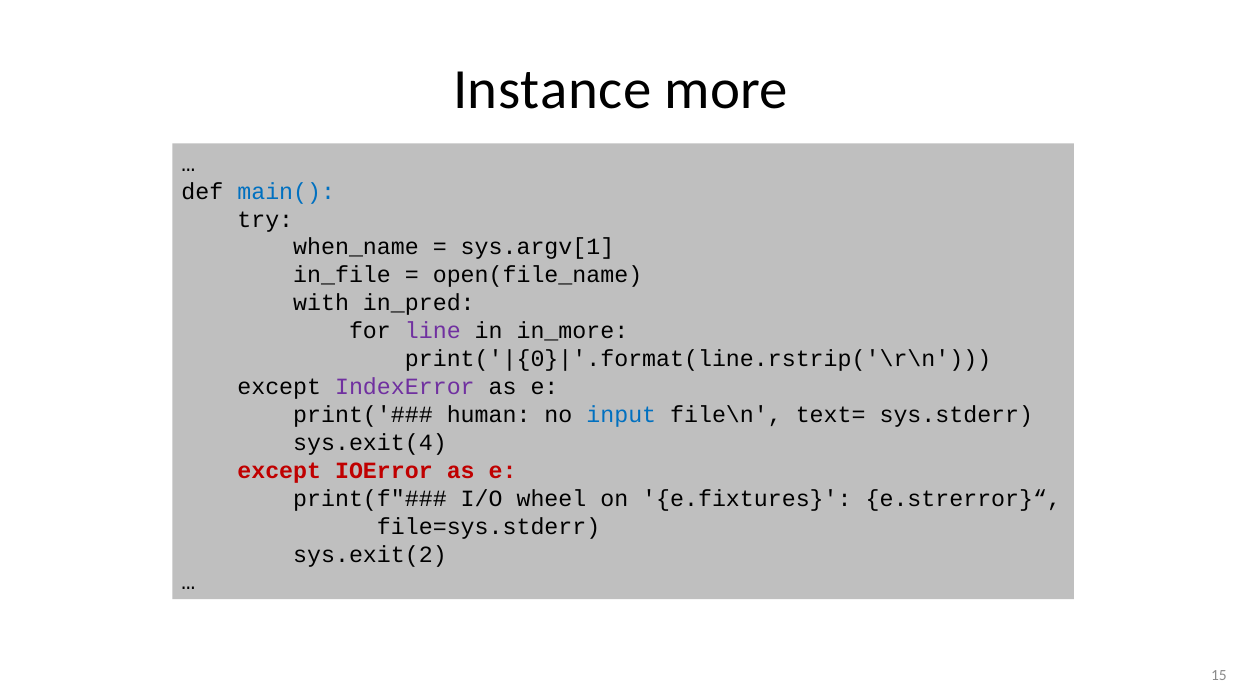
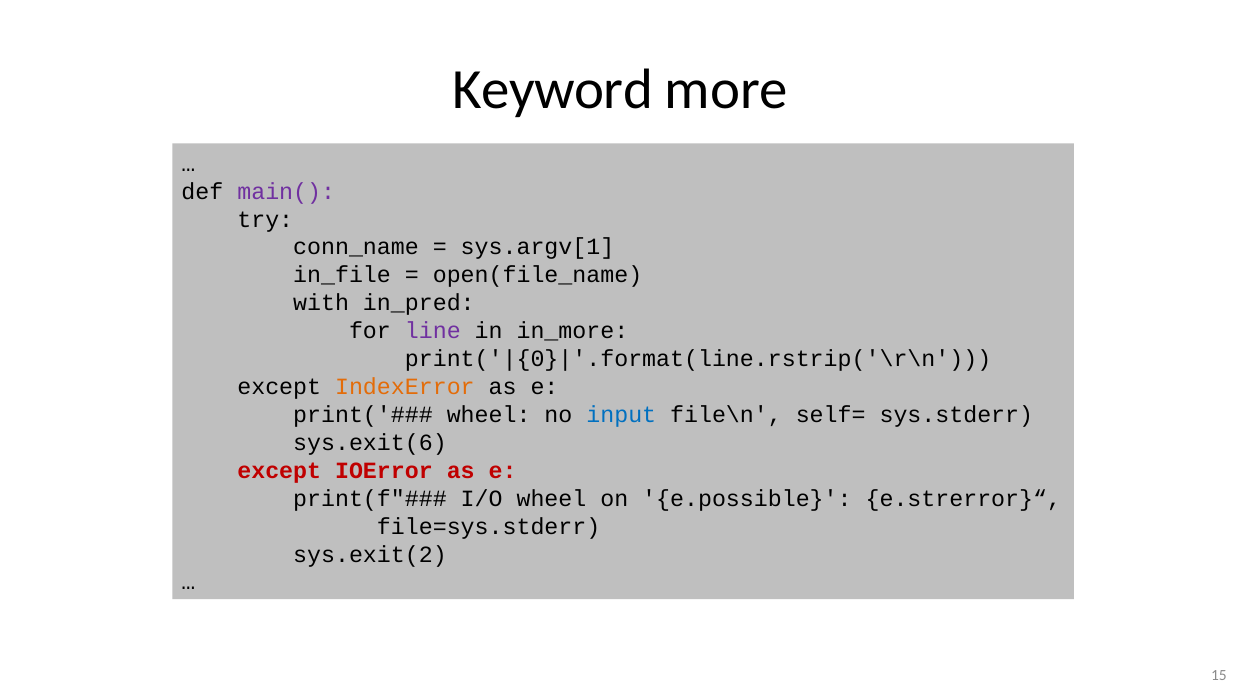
Instance: Instance -> Keyword
main( colour: blue -> purple
when_name: when_name -> conn_name
IndexError colour: purple -> orange
human at (489, 415): human -> wheel
text=: text= -> self=
sys.exit(4: sys.exit(4 -> sys.exit(6
e.fixtures: e.fixtures -> e.possible
